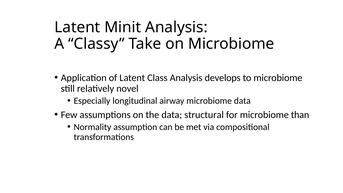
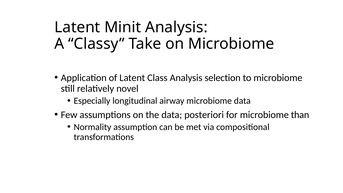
develops: develops -> selection
structural: structural -> posteriori
